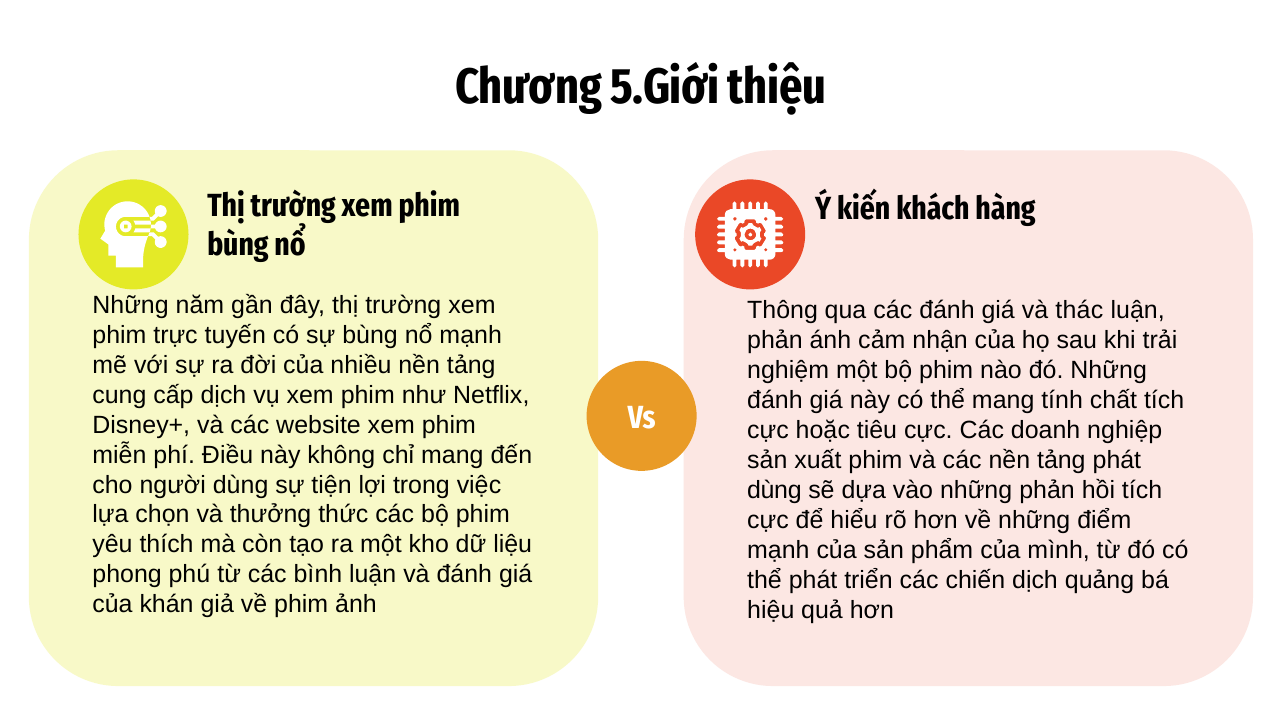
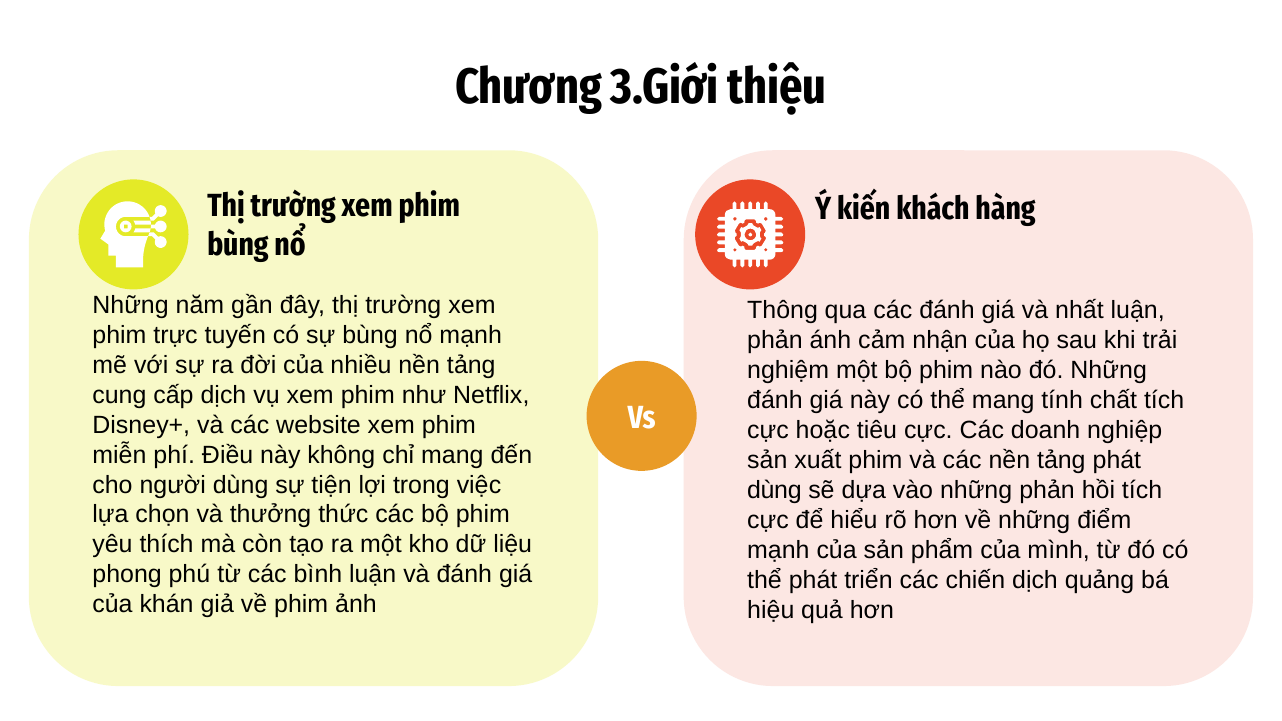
5.Giới: 5.Giới -> 3.Giới
thác: thác -> nhất
